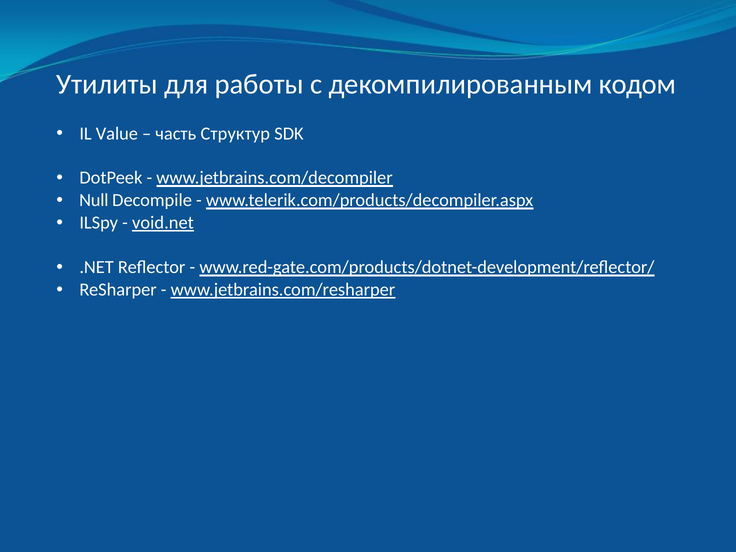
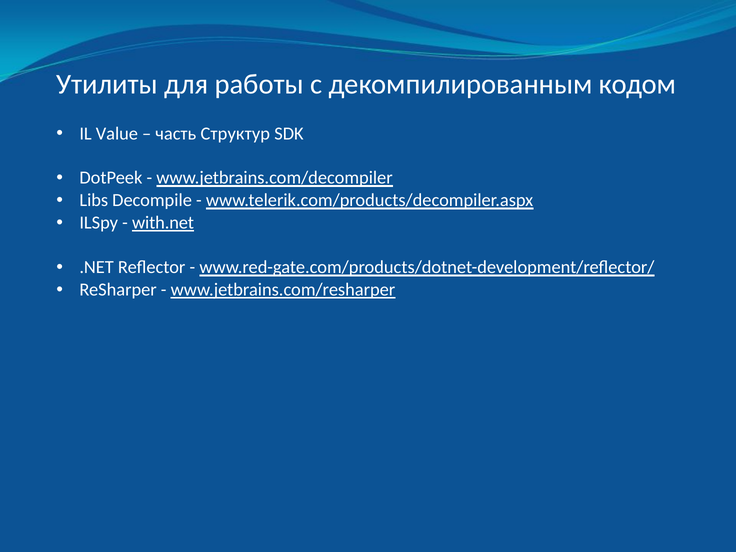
Null: Null -> Libs
void.net: void.net -> with.net
